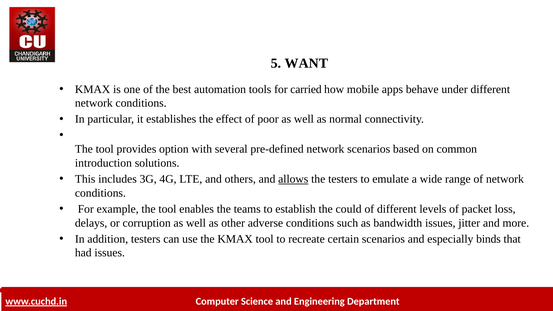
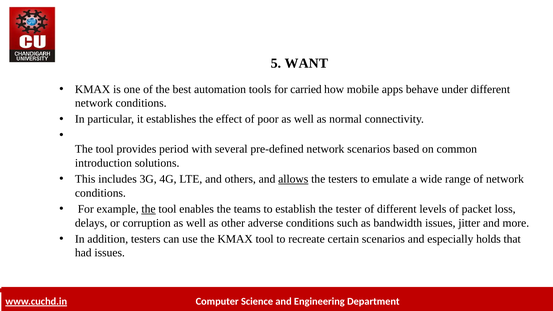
option: option -> period
the at (149, 209) underline: none -> present
could: could -> tester
binds: binds -> holds
